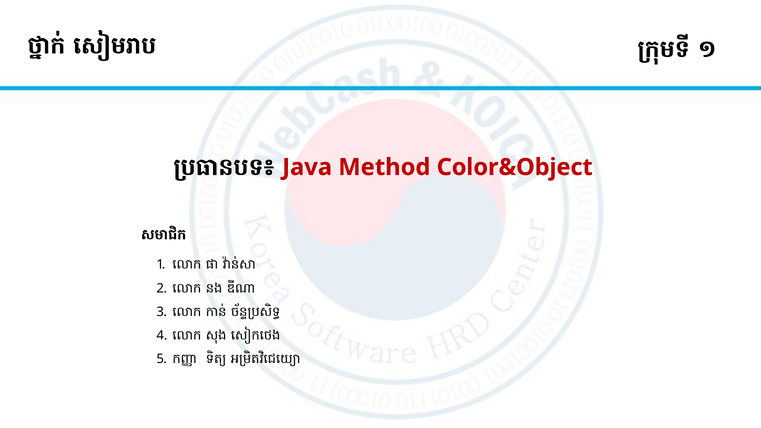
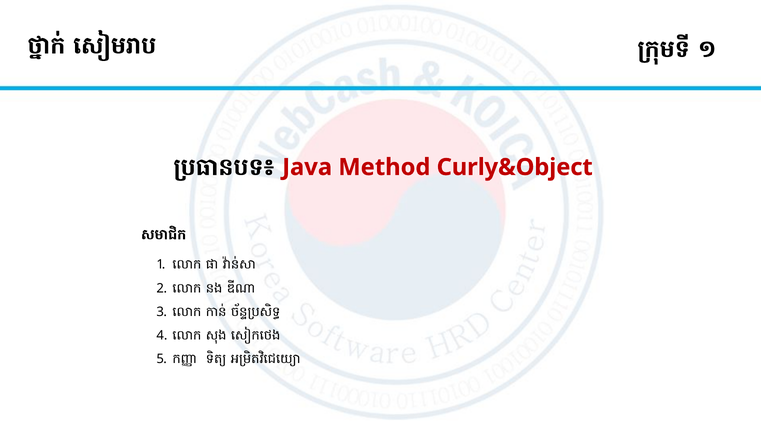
Color&Object: Color&Object -> Curly&Object
